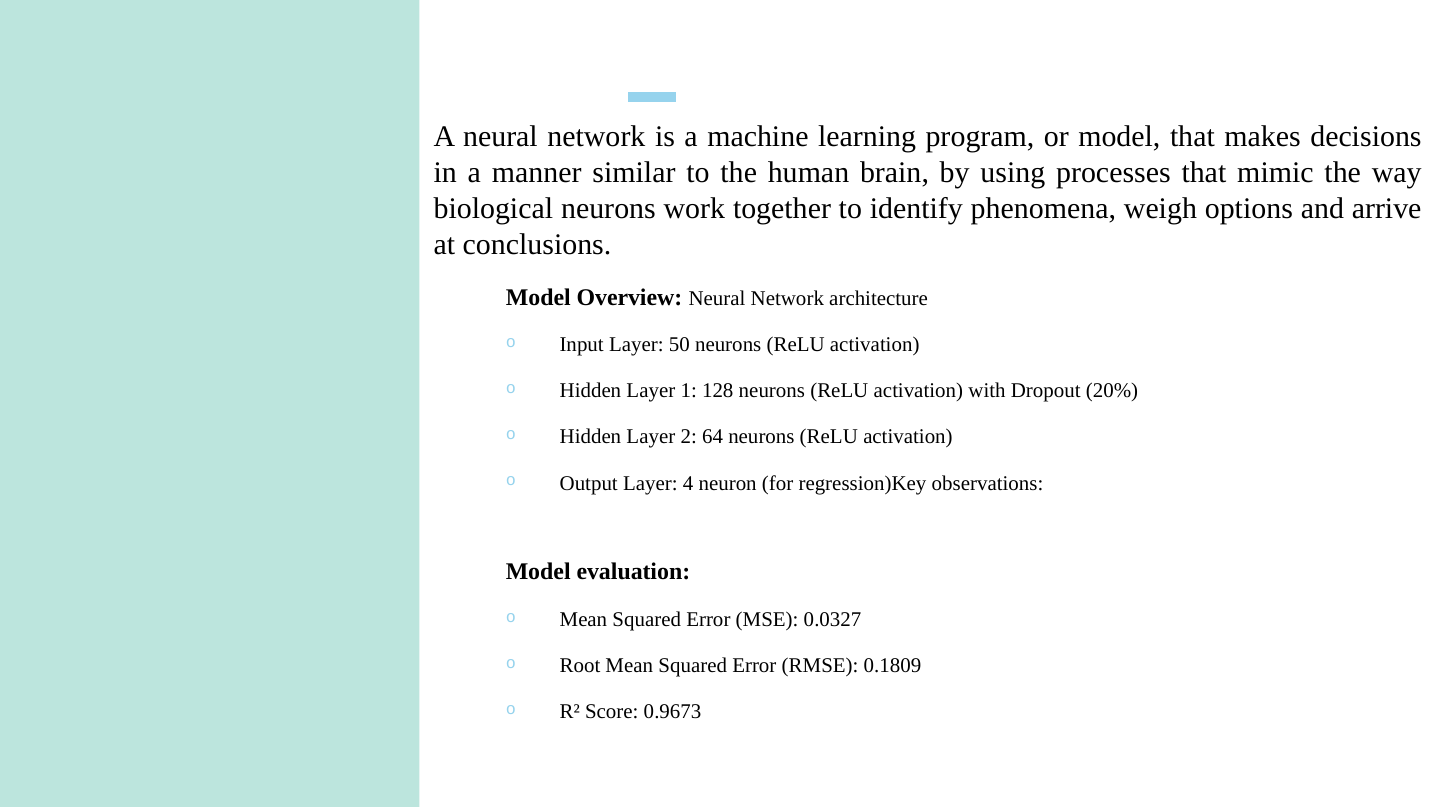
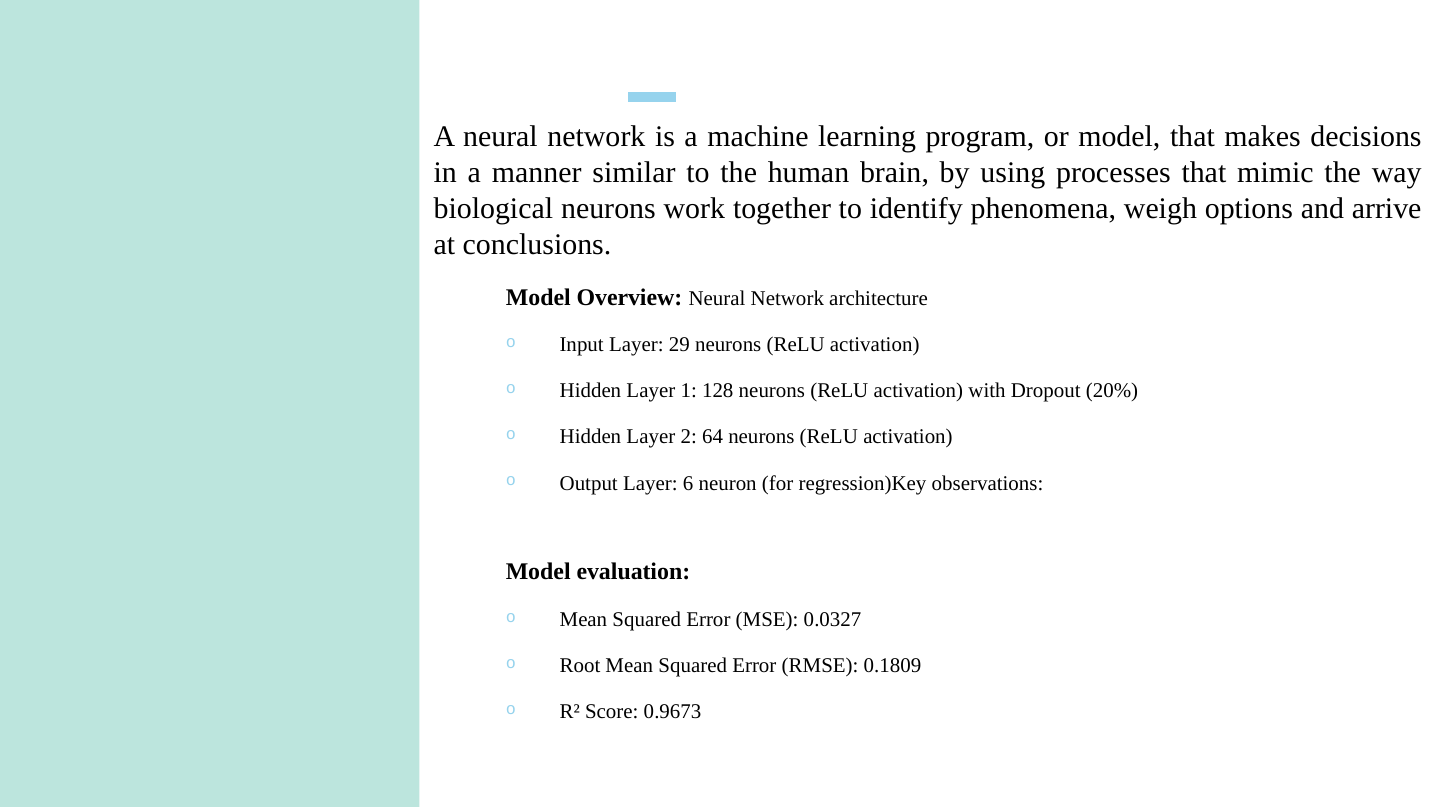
50: 50 -> 29
4: 4 -> 6
